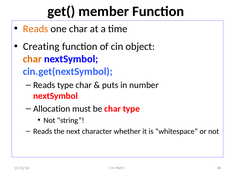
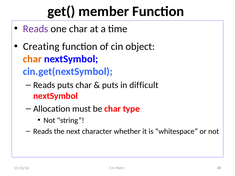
Reads at (36, 29) colour: orange -> purple
Reads type: type -> puts
number: number -> difficult
